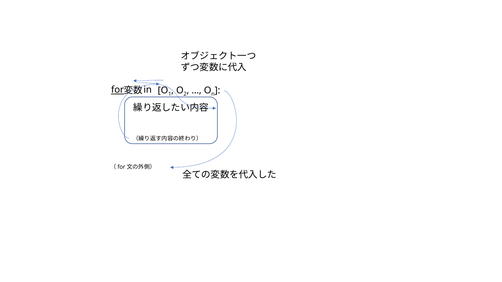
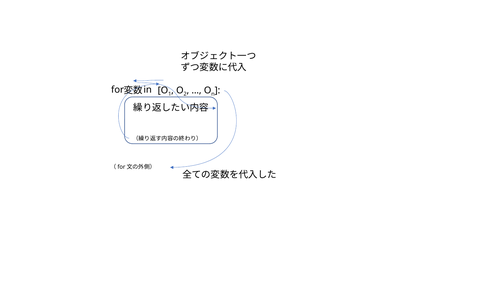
for underline: present -> none
